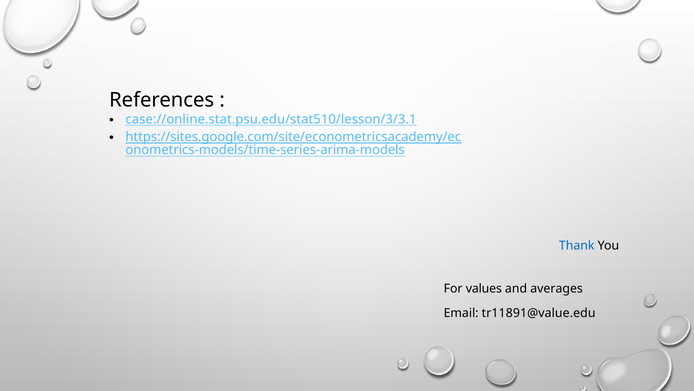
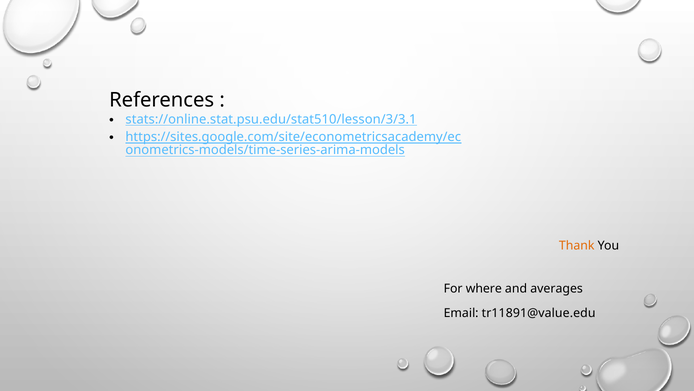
case://online.stat.psu.edu/stat510/lesson/3/3.1: case://online.stat.psu.edu/stat510/lesson/3/3.1 -> stats://online.stat.psu.edu/stat510/lesson/3/3.1
Thank colour: blue -> orange
values: values -> where
